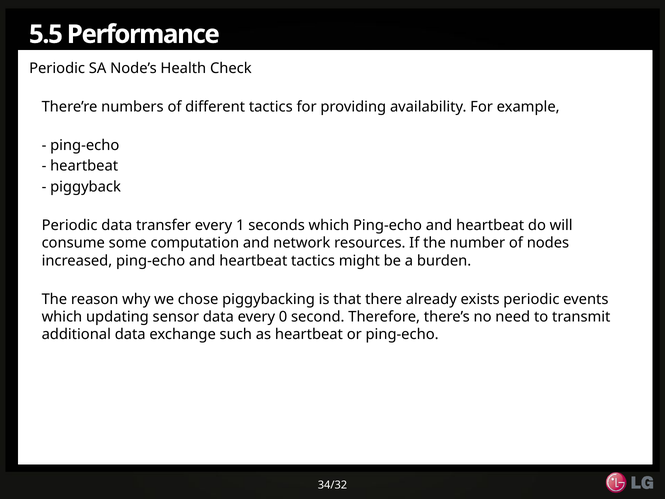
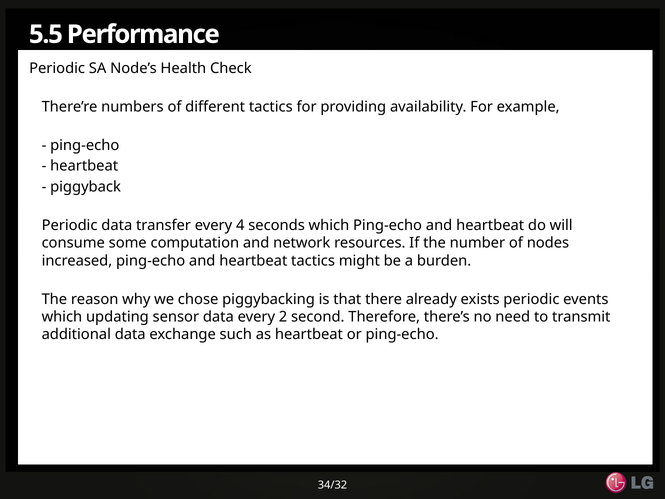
1: 1 -> 4
0: 0 -> 2
